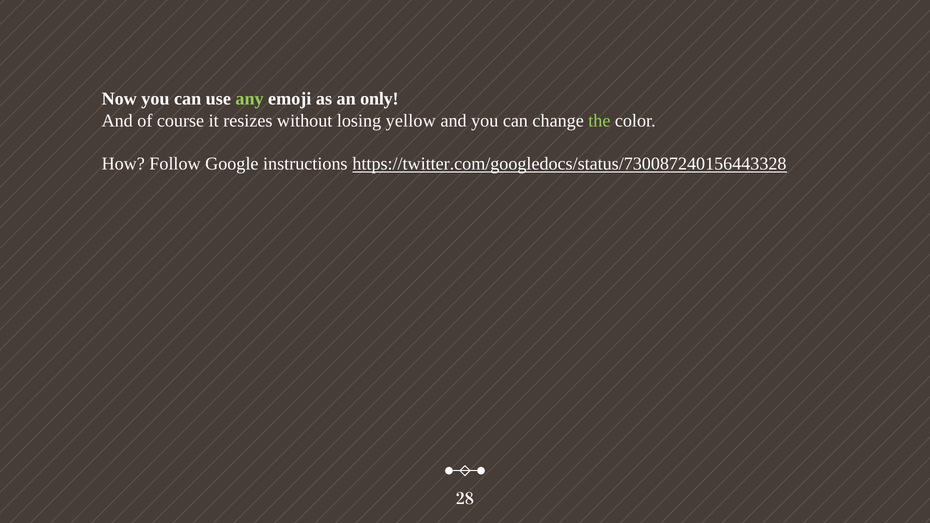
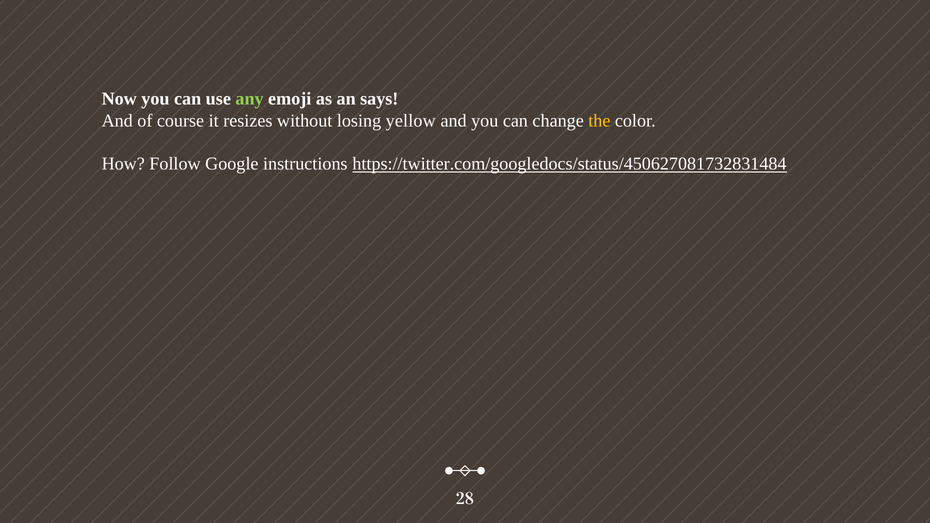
only: only -> says
the colour: light green -> yellow
https://twitter.com/googledocs/status/730087240156443328: https://twitter.com/googledocs/status/730087240156443328 -> https://twitter.com/googledocs/status/450627081732831484
